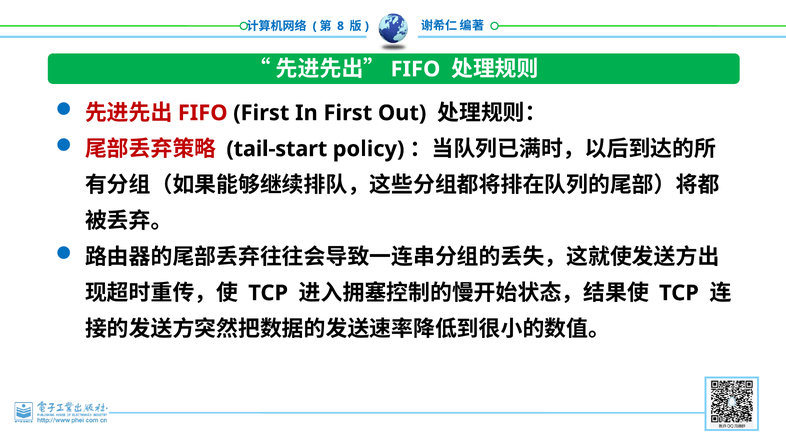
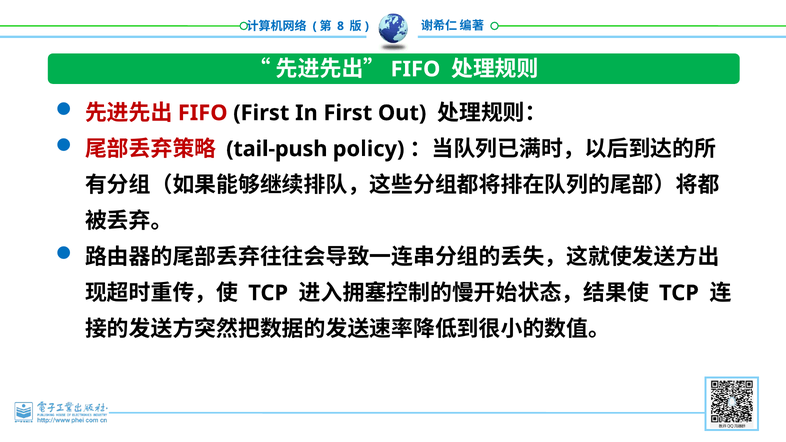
tail-start: tail-start -> tail-push
